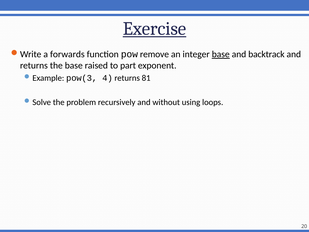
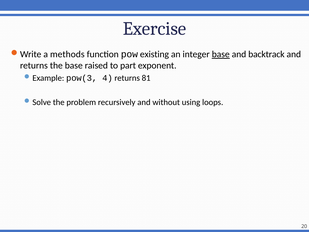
Exercise underline: present -> none
forwards: forwards -> methods
remove: remove -> existing
